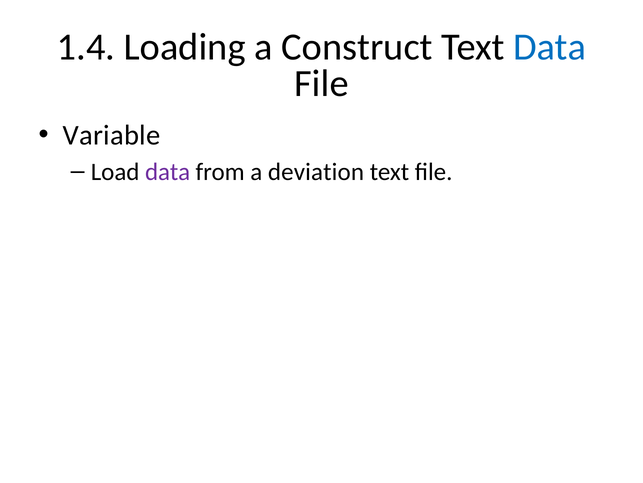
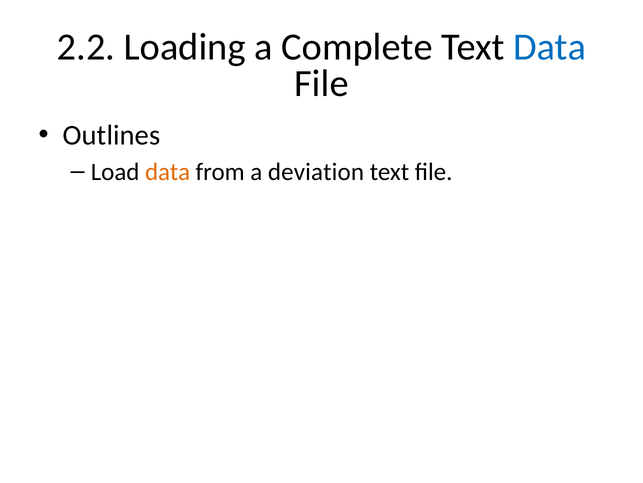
1.4: 1.4 -> 2.2
Construct: Construct -> Complete
Variable: Variable -> Outlines
data at (168, 172) colour: purple -> orange
